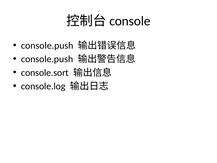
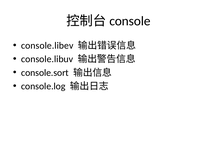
console.push at (47, 46): console.push -> console.libev
console.push at (47, 59): console.push -> console.libuv
